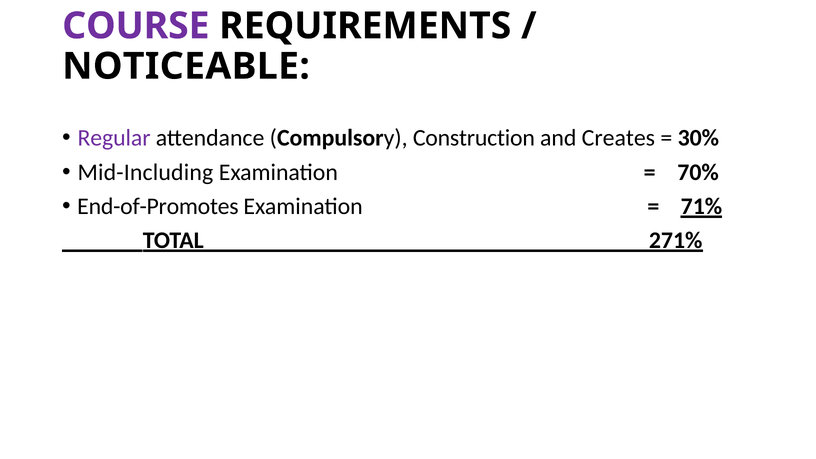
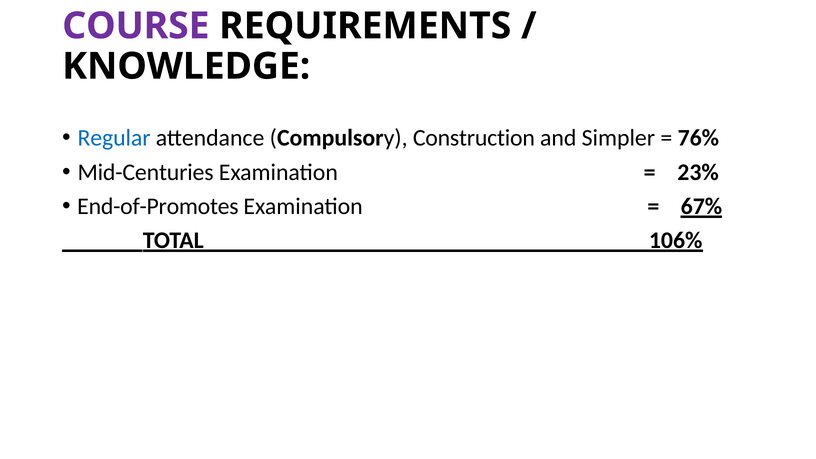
NOTICEABLE: NOTICEABLE -> KNOWLEDGE
Regular colour: purple -> blue
Creates: Creates -> Simpler
30%: 30% -> 76%
Mid-Including: Mid-Including -> Mid-Centuries
70%: 70% -> 23%
71%: 71% -> 67%
271%: 271% -> 106%
